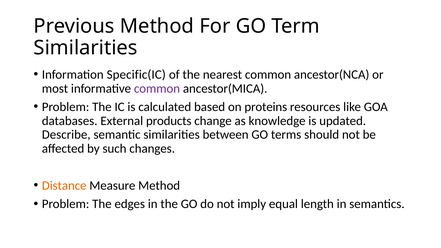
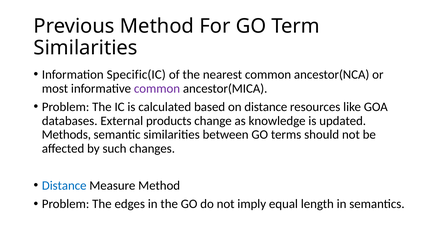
on proteins: proteins -> distance
Describe: Describe -> Methods
Distance at (64, 186) colour: orange -> blue
